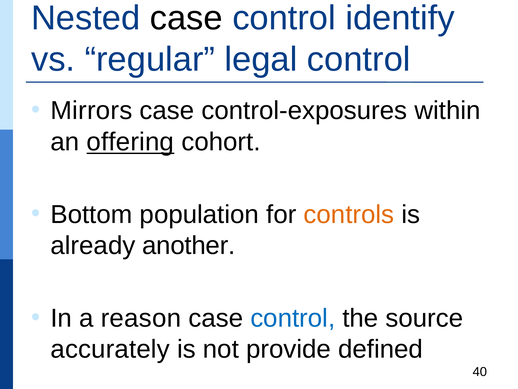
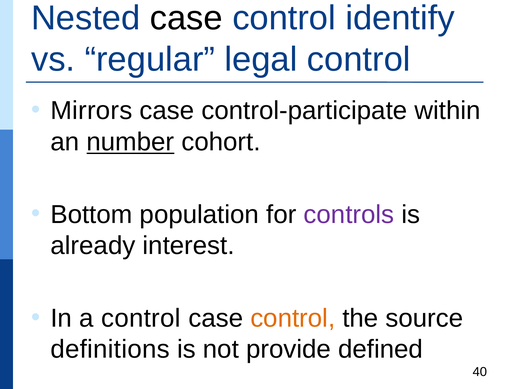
control-exposures: control-exposures -> control-participate
offering: offering -> number
controls colour: orange -> purple
another: another -> interest
a reason: reason -> control
control at (293, 318) colour: blue -> orange
accurately: accurately -> definitions
